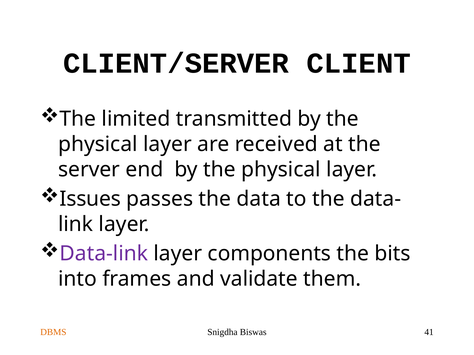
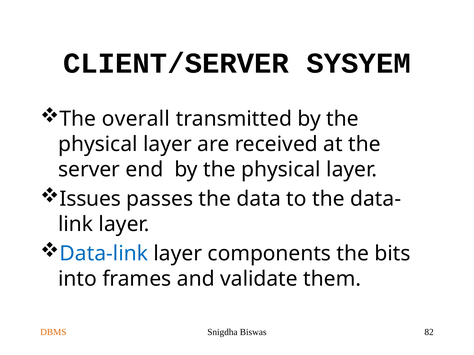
CLIENT: CLIENT -> SYSYEM
limited: limited -> overall
Data-link colour: purple -> blue
41: 41 -> 82
